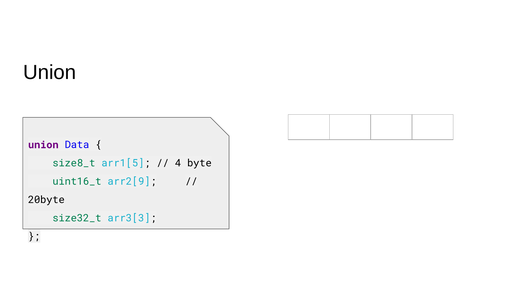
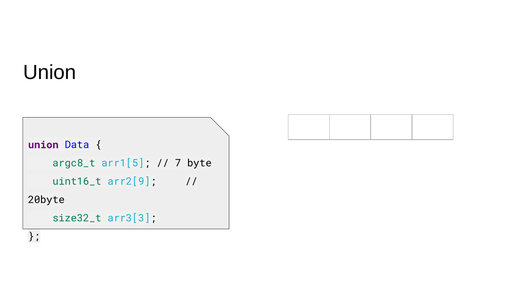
size8_t: size8_t -> argc8_t
4: 4 -> 7
